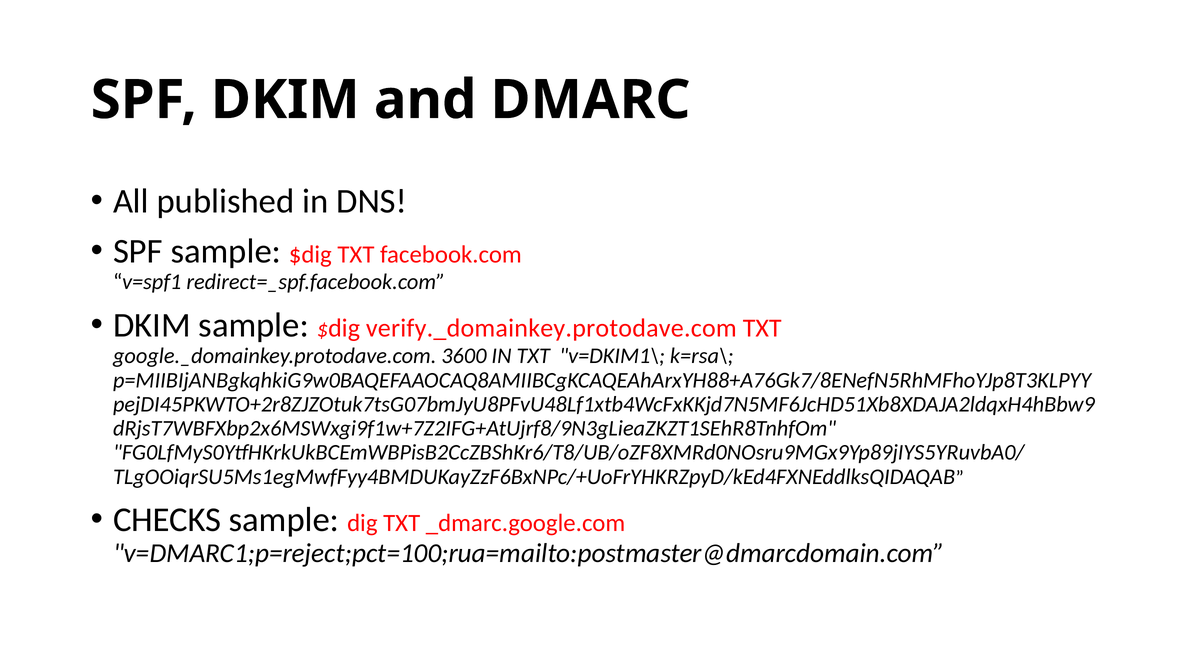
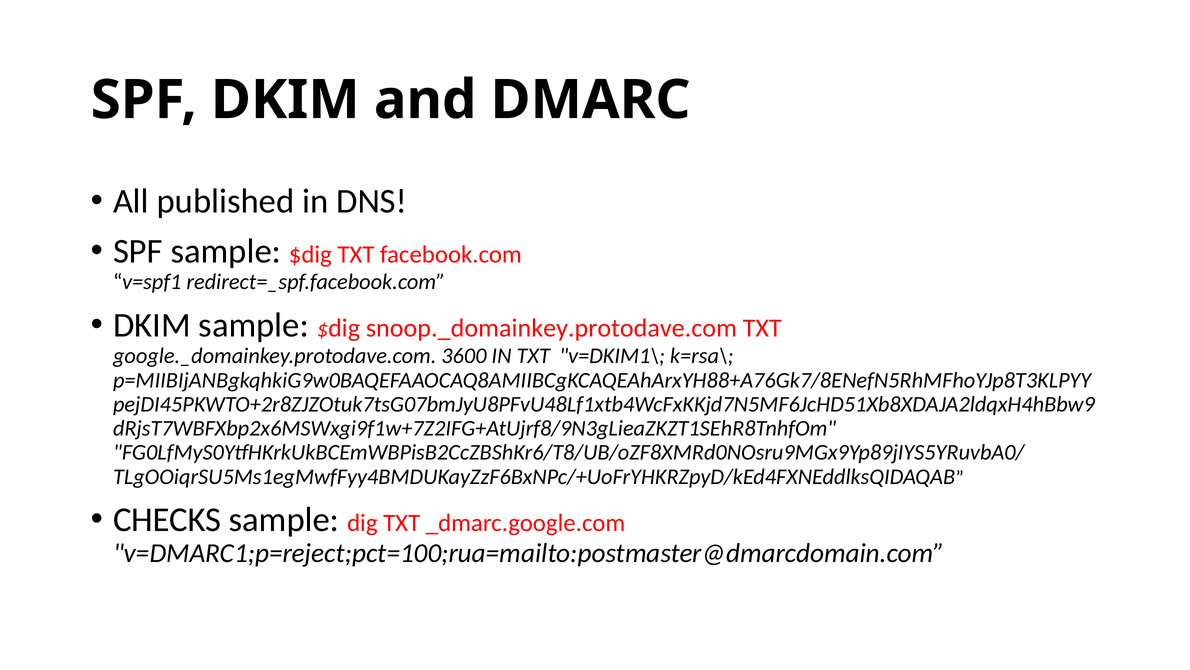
verify._domainkey.protodave.com: verify._domainkey.protodave.com -> snoop._domainkey.protodave.com
